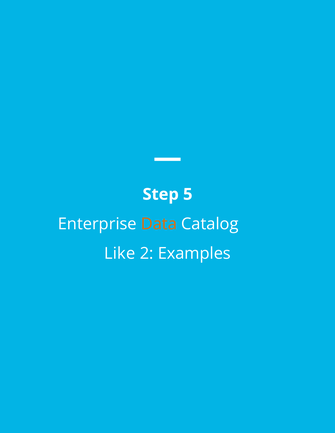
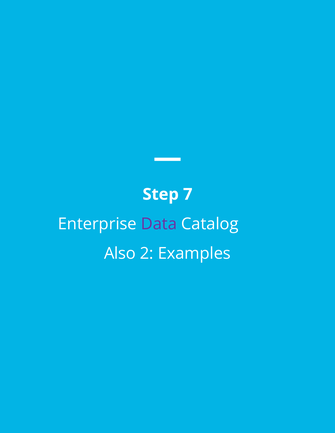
5: 5 -> 7
Data colour: orange -> purple
Like: Like -> Also
